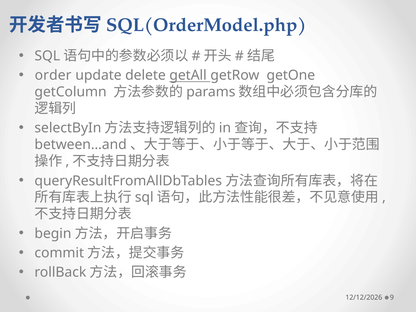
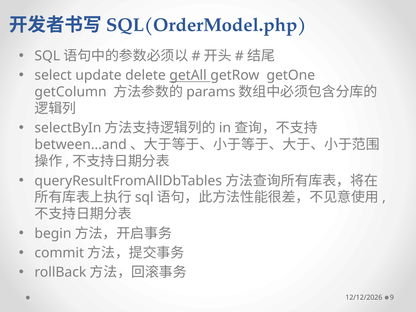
order: order -> select
